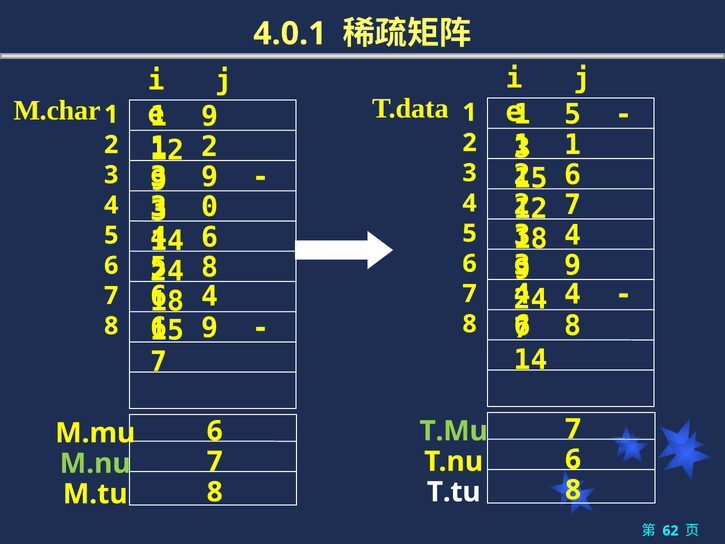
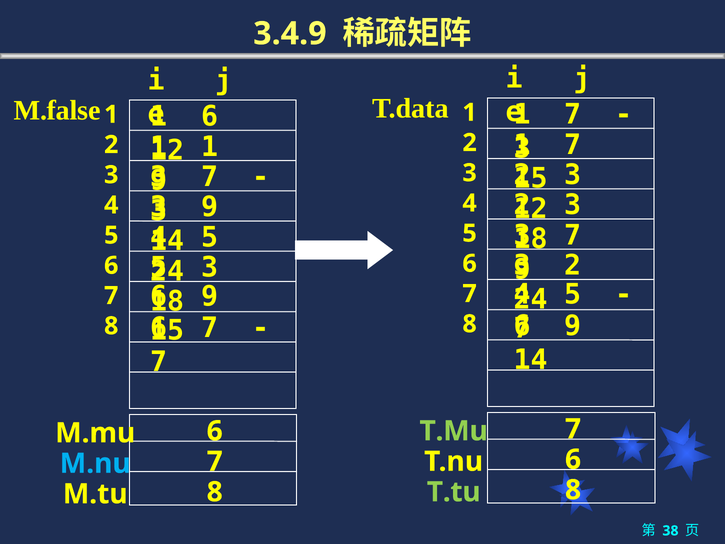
4.0.1: 4.0.1 -> 3.4.9
M.char: M.char -> M.false
5 at (573, 114): 5 -> 7
9 at (210, 116): 9 -> 6
1 at (573, 145): 1 -> 7
2 at (210, 147): 2 -> 1
6 at (573, 175): 6 -> 3
9 at (210, 177): 9 -> 7
7 at (573, 205): 7 -> 3
0 at (210, 207): 0 -> 9
4 at (573, 235): 4 -> 7
6 at (210, 237): 6 -> 5
9 at (573, 265): 9 -> 2
8 at (210, 268): 8 -> 3
4 at (573, 294): 4 -> 5
4 at (210, 296): 4 -> 9
8 at (573, 326): 8 -> 9
9 at (210, 328): 9 -> 7
M.nu colour: light green -> light blue
T.tu colour: white -> light green
62: 62 -> 38
